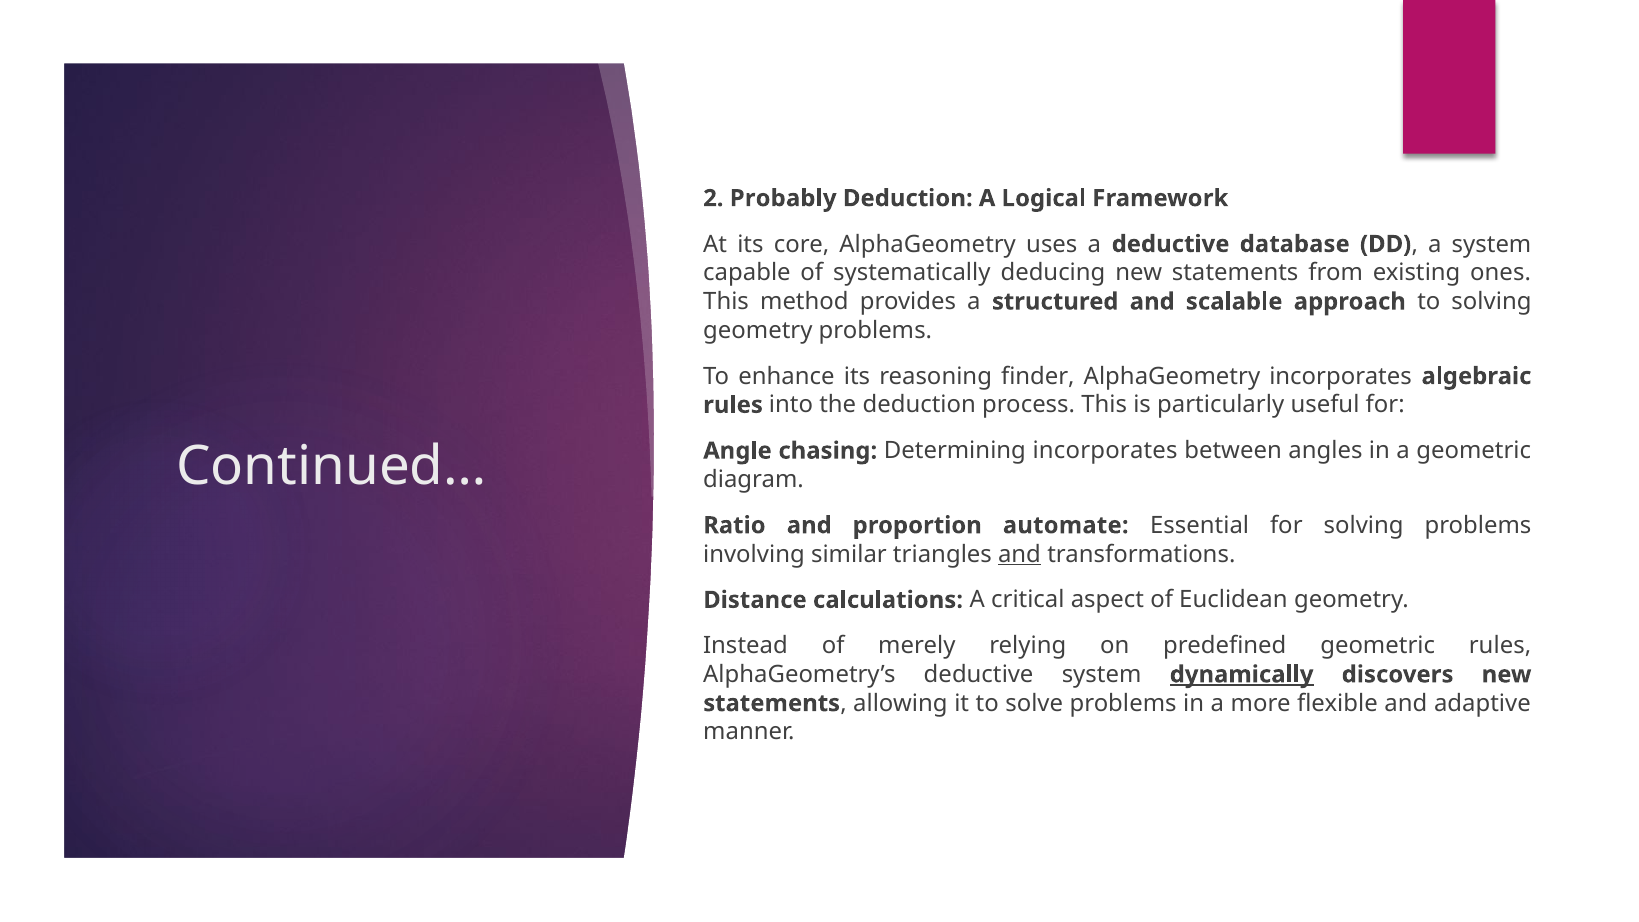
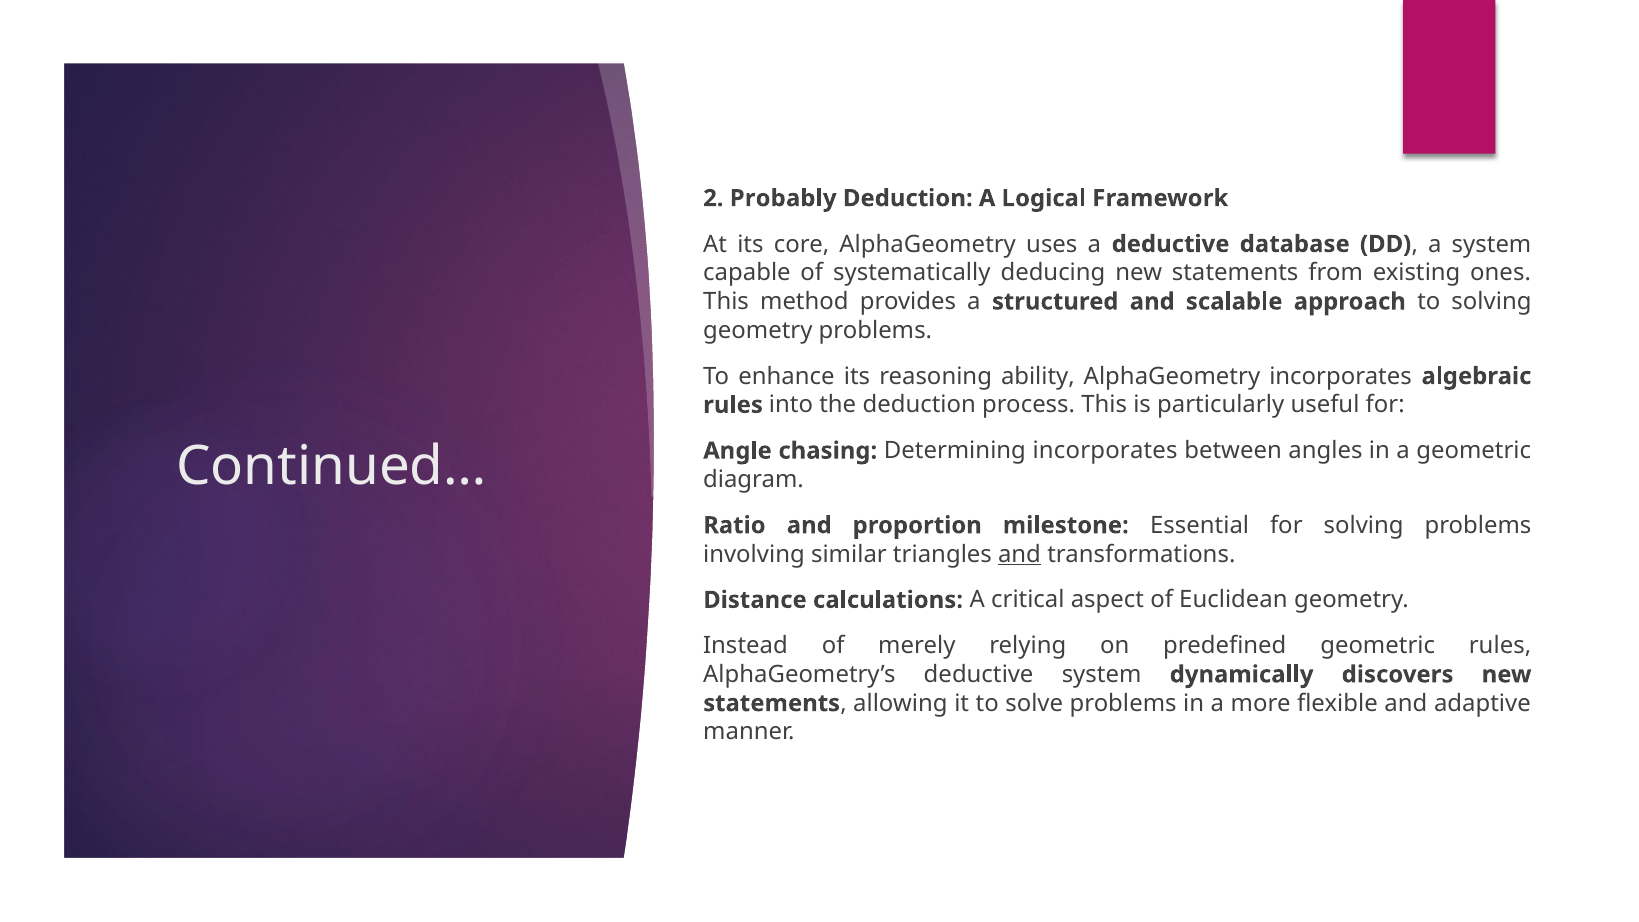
finder: finder -> ability
automate: automate -> milestone
dynamically underline: present -> none
